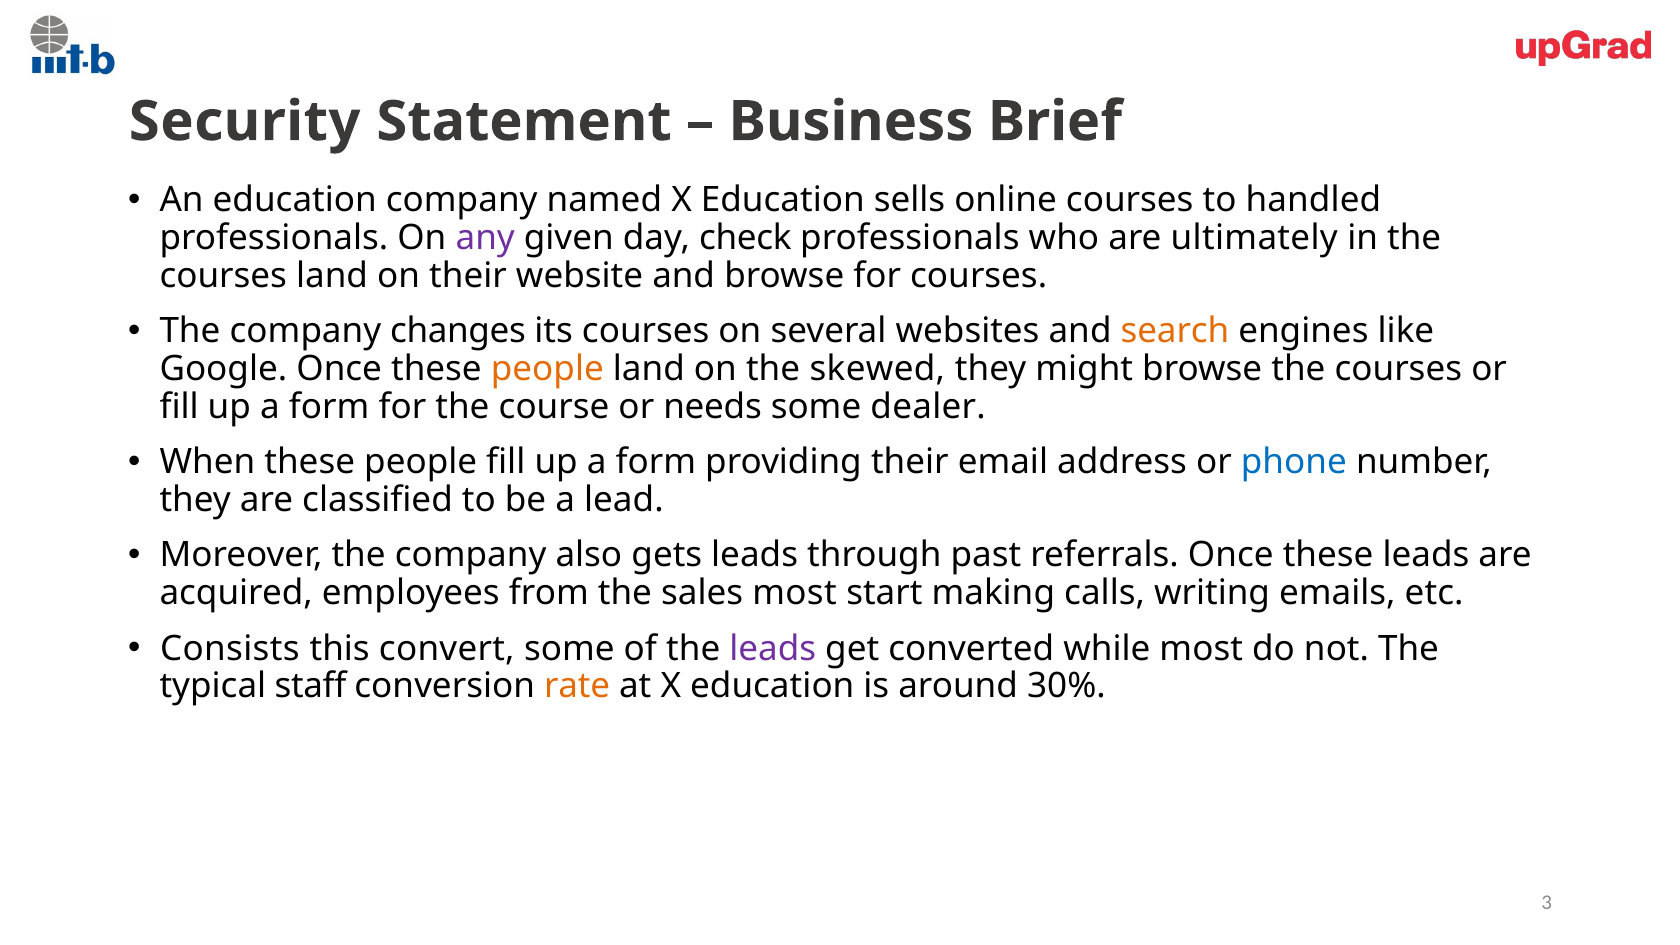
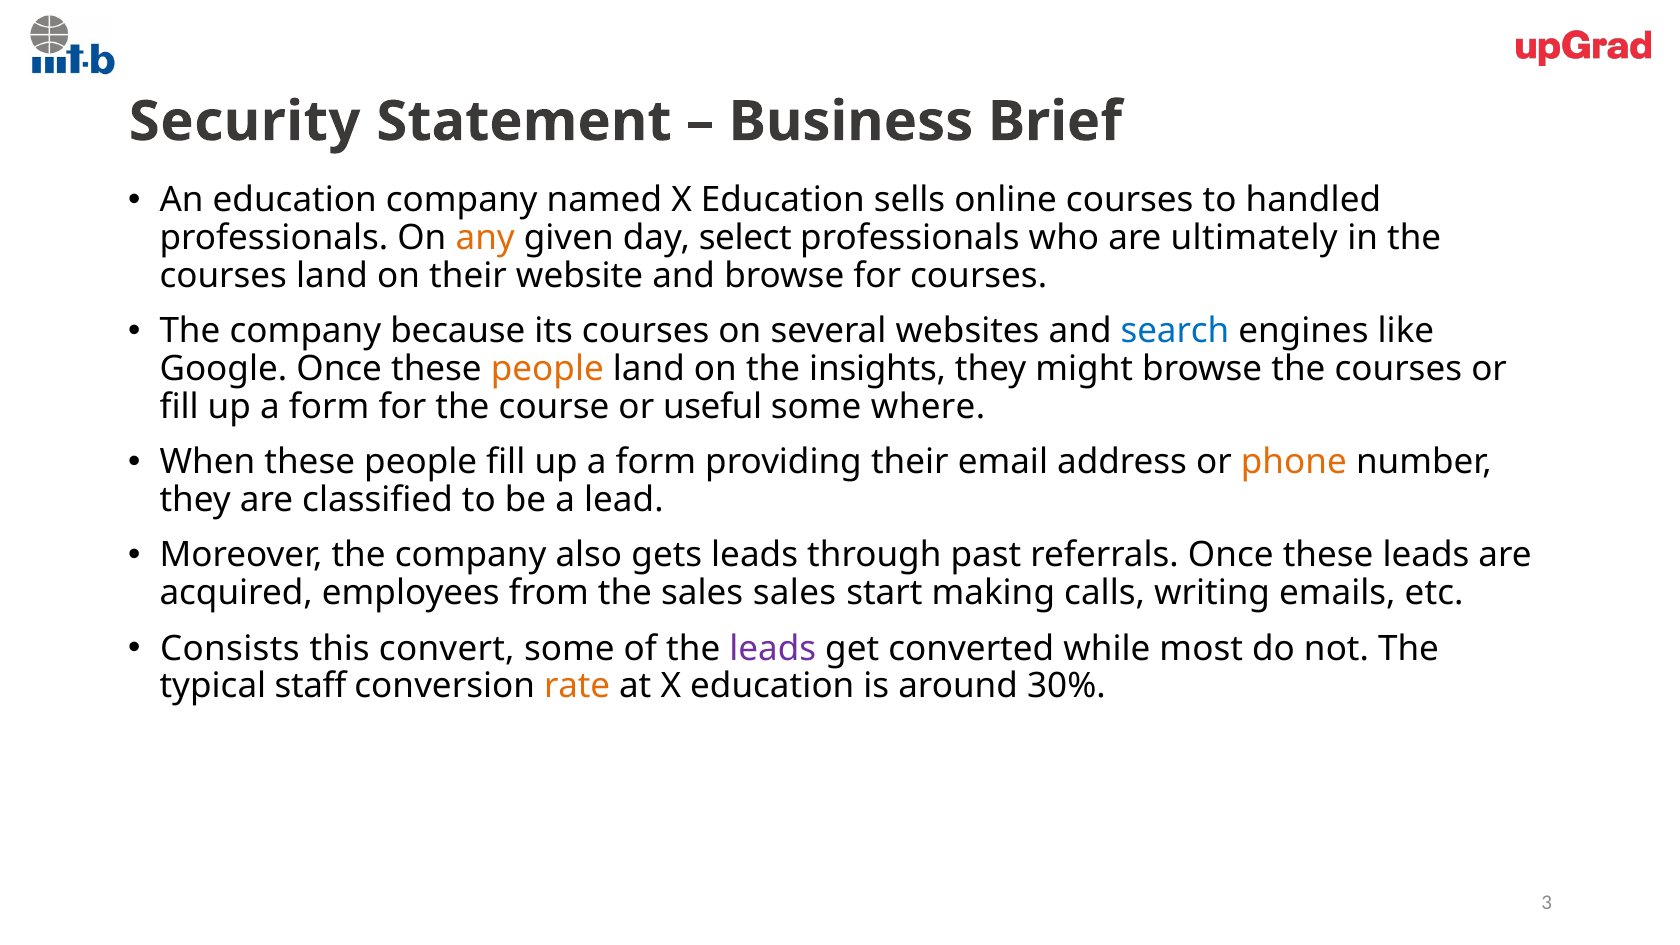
any colour: purple -> orange
check: check -> select
changes: changes -> because
search colour: orange -> blue
skewed: skewed -> insights
needs: needs -> useful
dealer: dealer -> where
phone colour: blue -> orange
sales most: most -> sales
